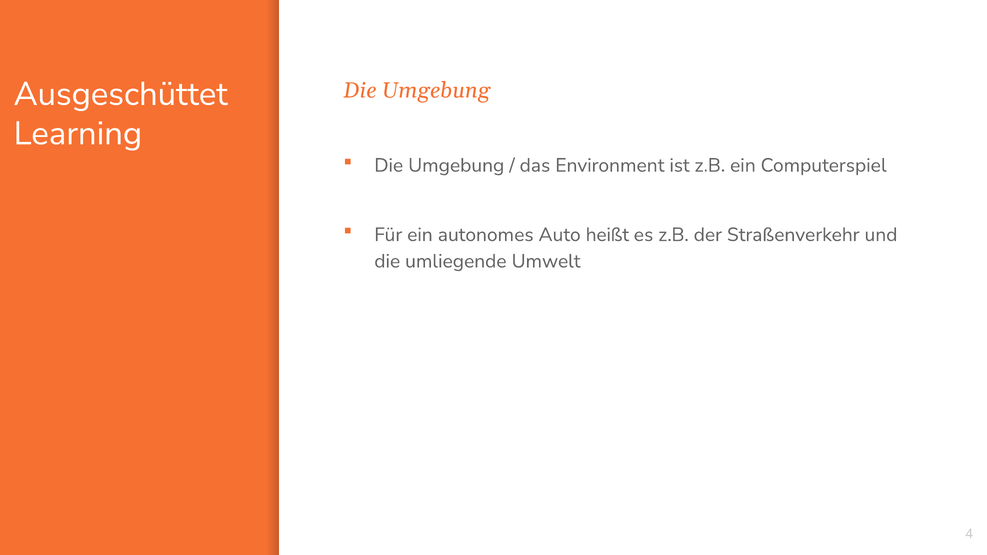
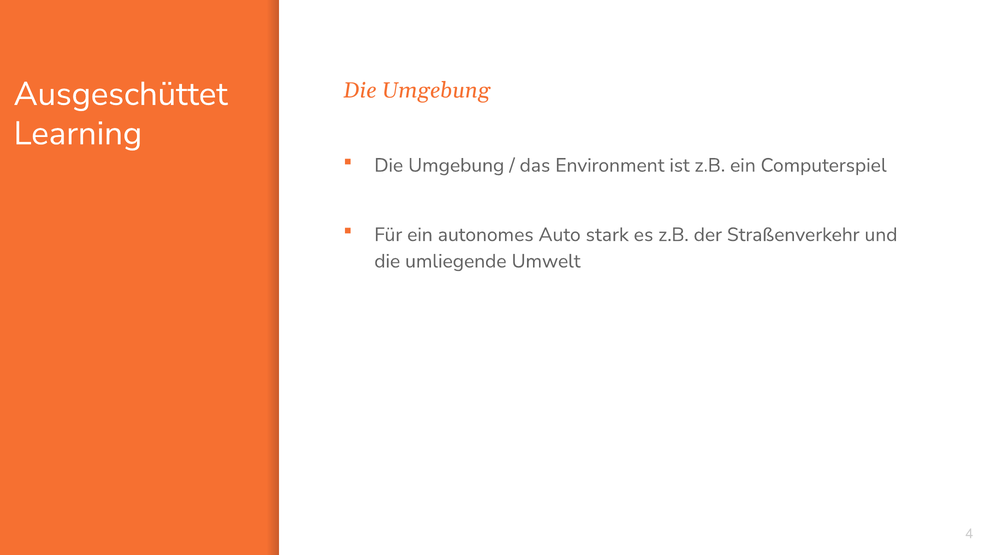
heißt: heißt -> stark
